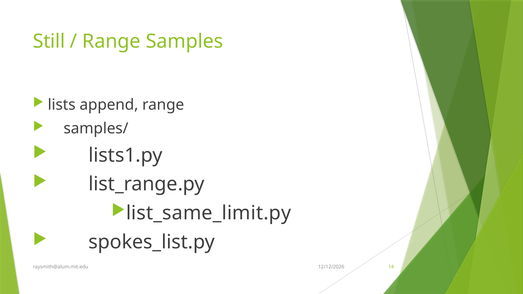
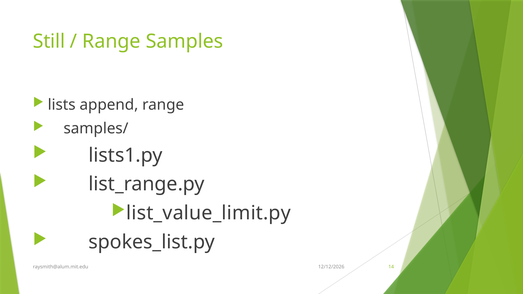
list_same_limit.py: list_same_limit.py -> list_value_limit.py
